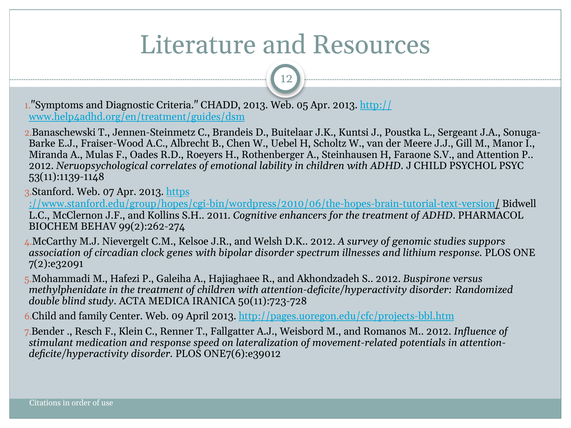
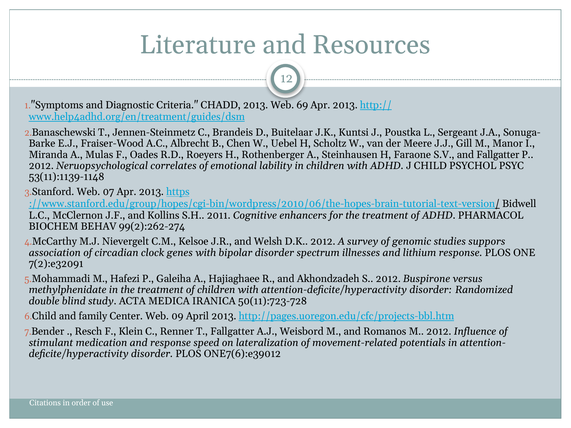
05: 05 -> 69
and Attention: Attention -> Fallgatter
